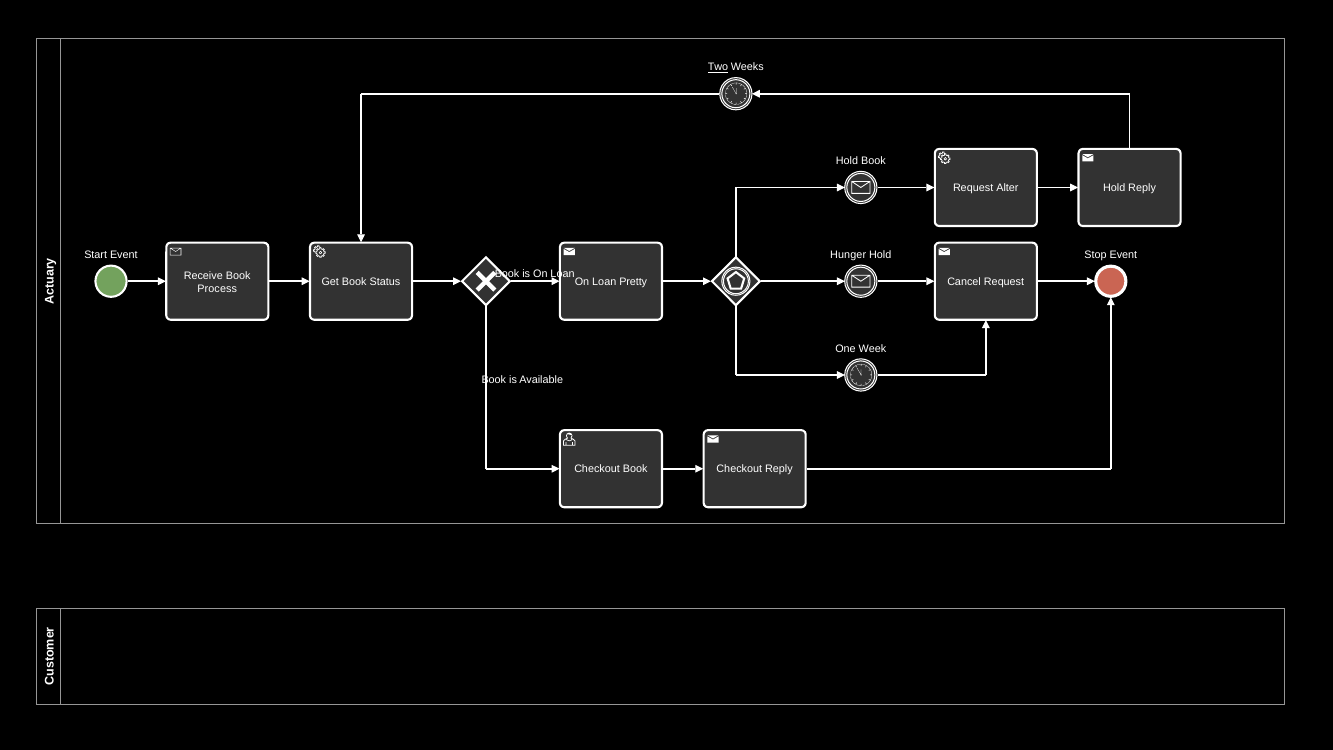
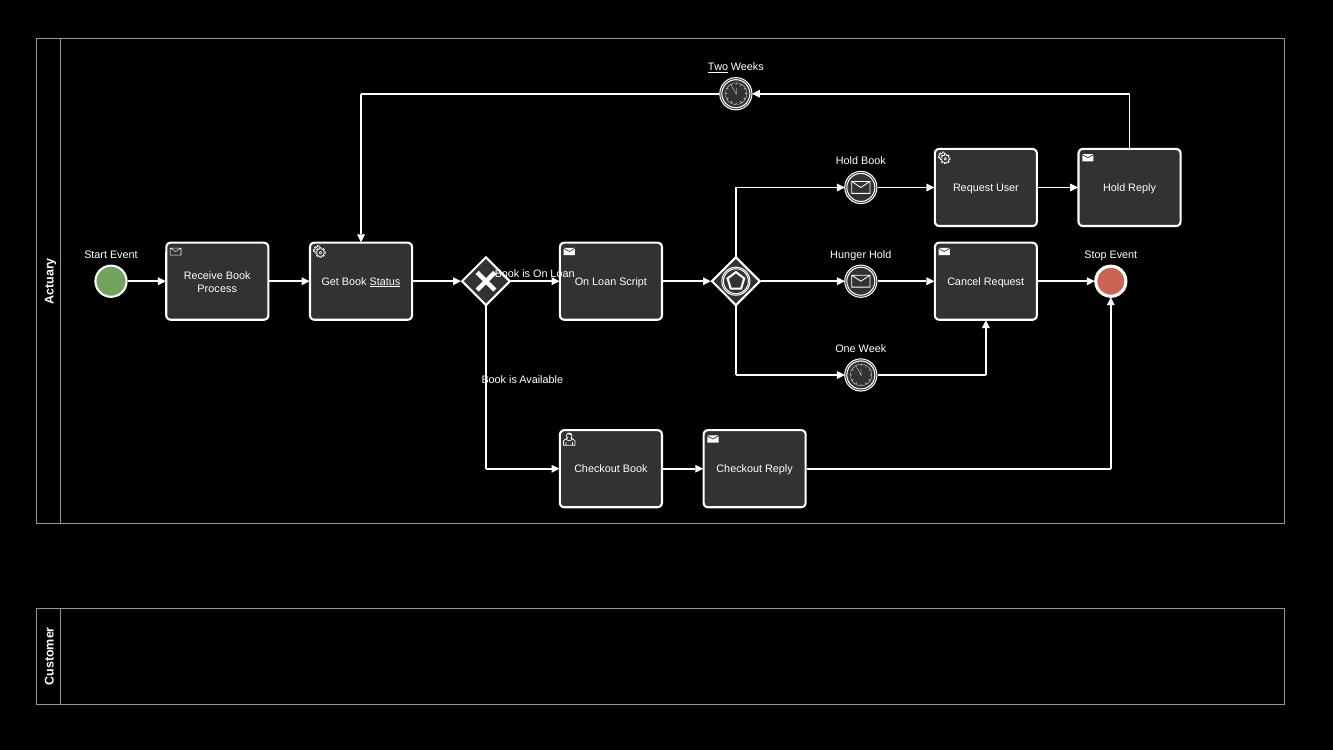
Alter: Alter -> User
Status underline: none -> present
Pretty: Pretty -> Script
